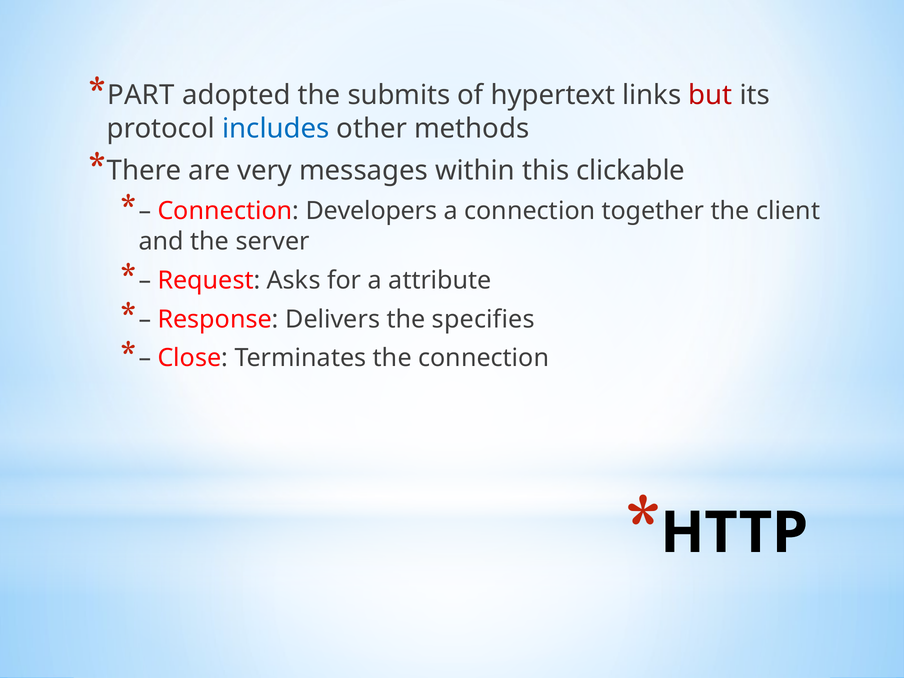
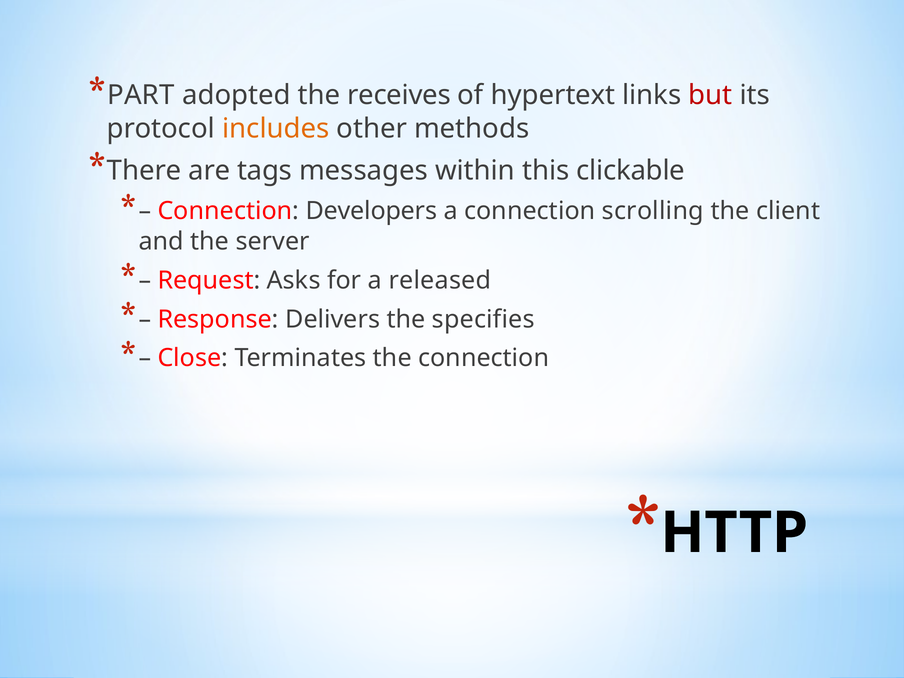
submits: submits -> receives
includes colour: blue -> orange
very: very -> tags
together: together -> scrolling
attribute: attribute -> released
